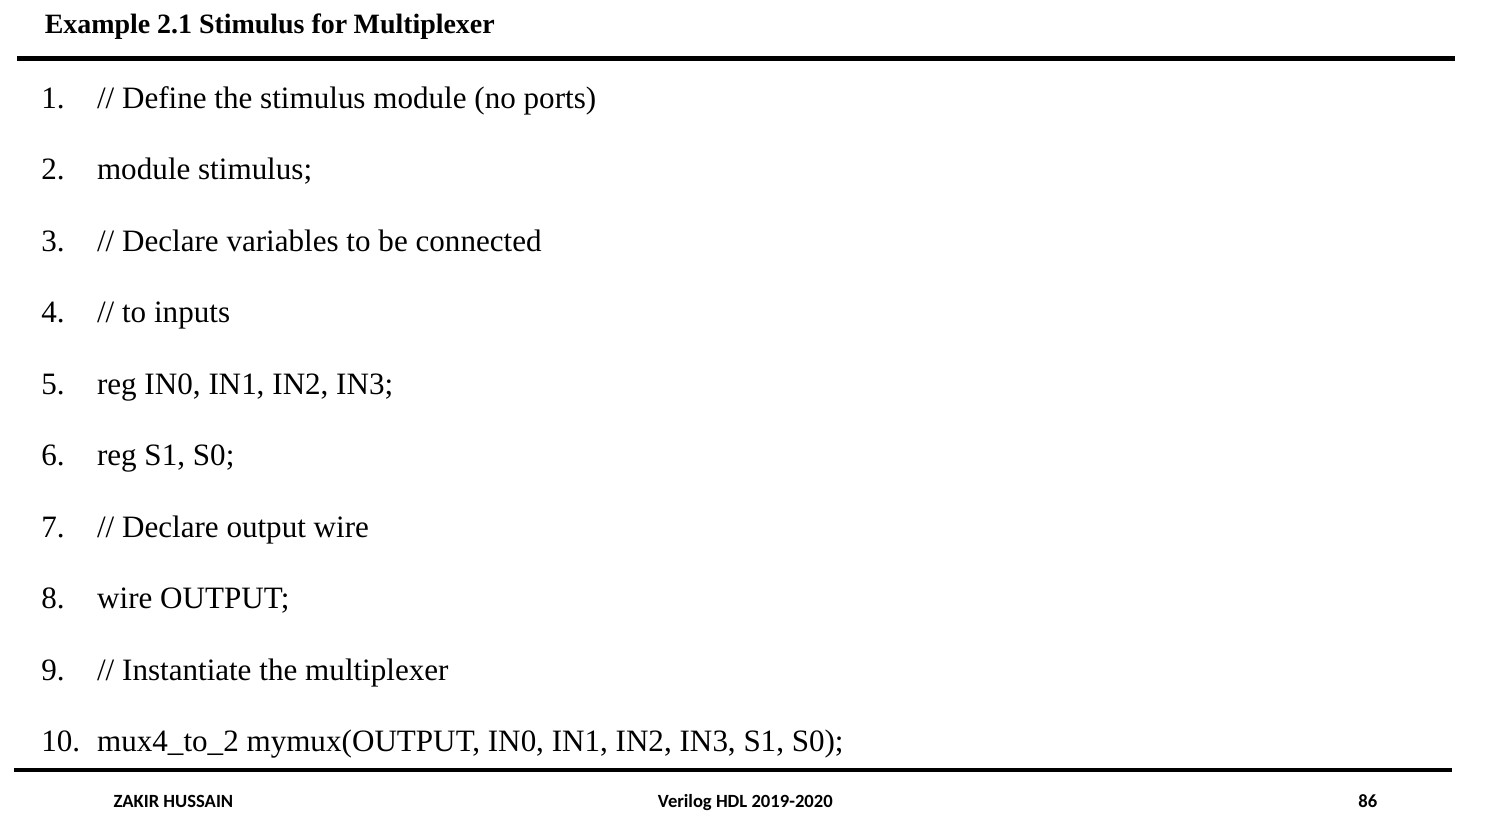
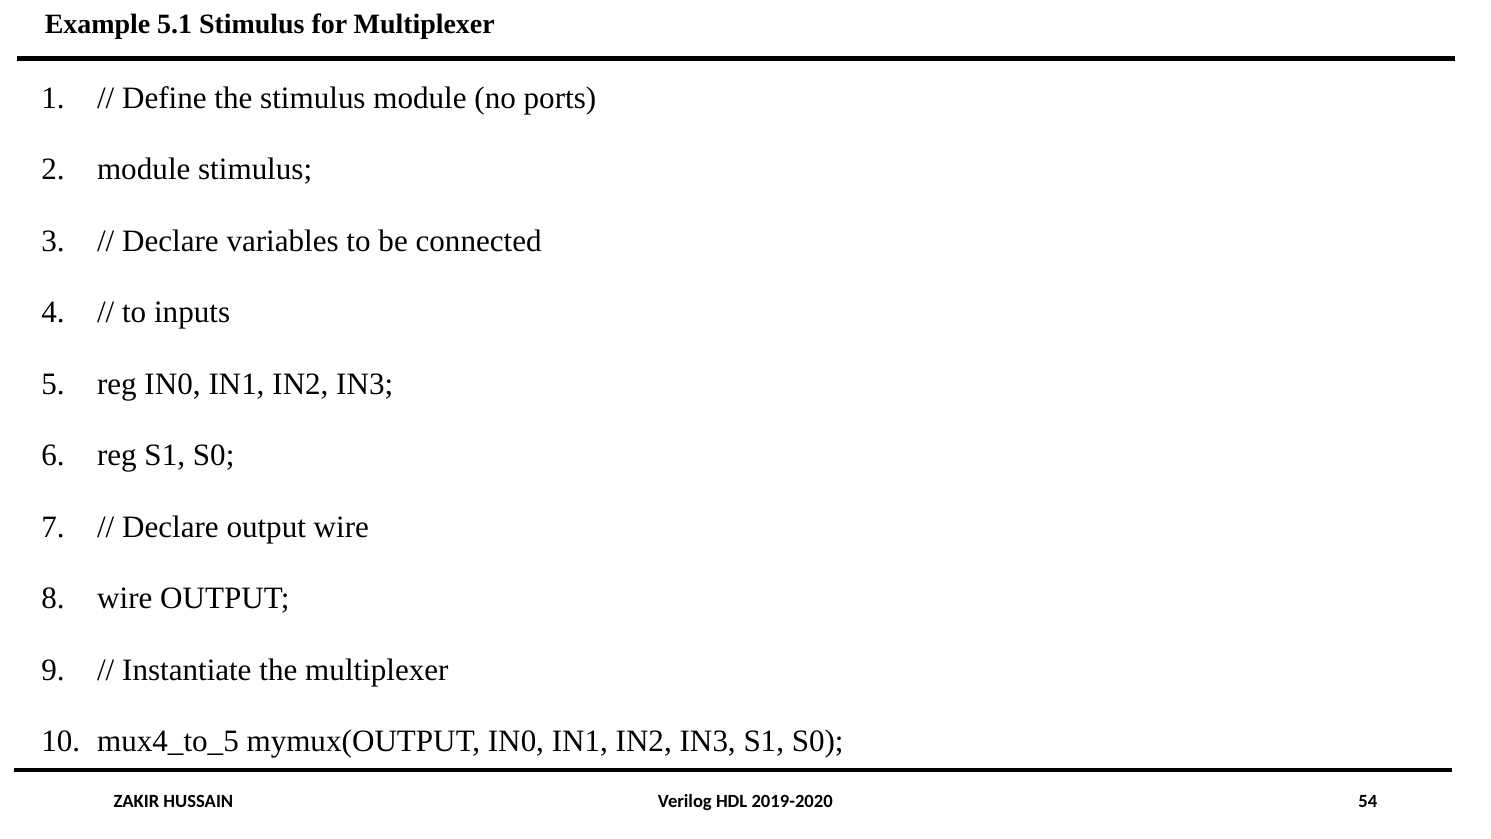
2.1: 2.1 -> 5.1
mux4_to_2: mux4_to_2 -> mux4_to_5
86: 86 -> 54
